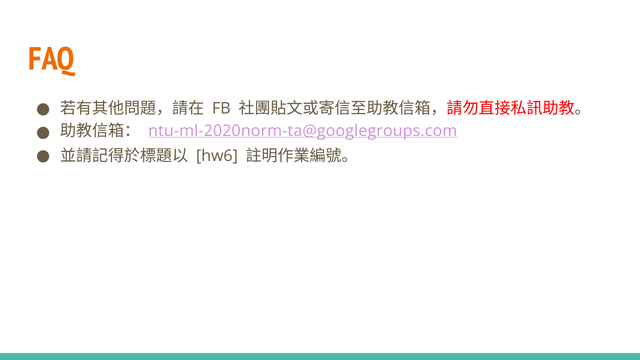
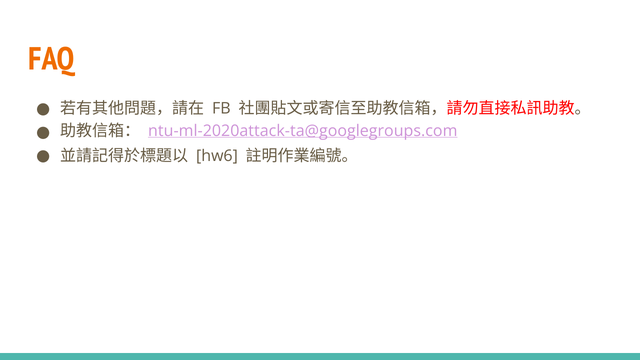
ntu-ml-2020norm-ta@googlegroups.com: ntu-ml-2020norm-ta@googlegroups.com -> ntu-ml-2020attack-ta@googlegroups.com
